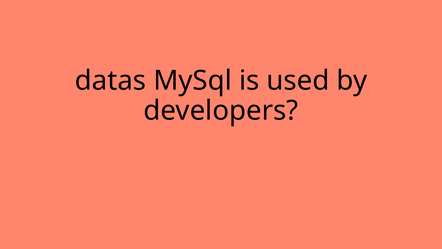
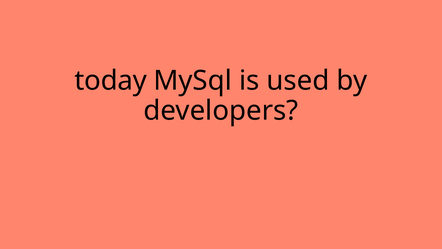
datas: datas -> today
